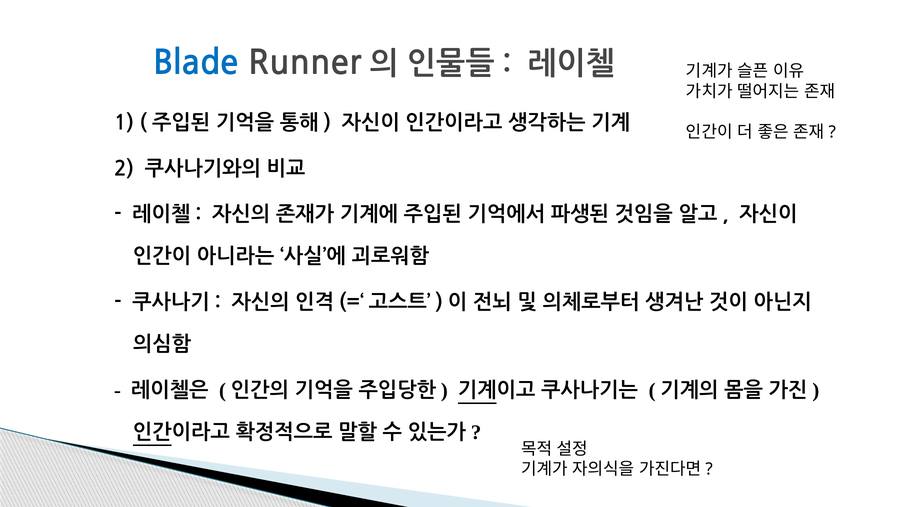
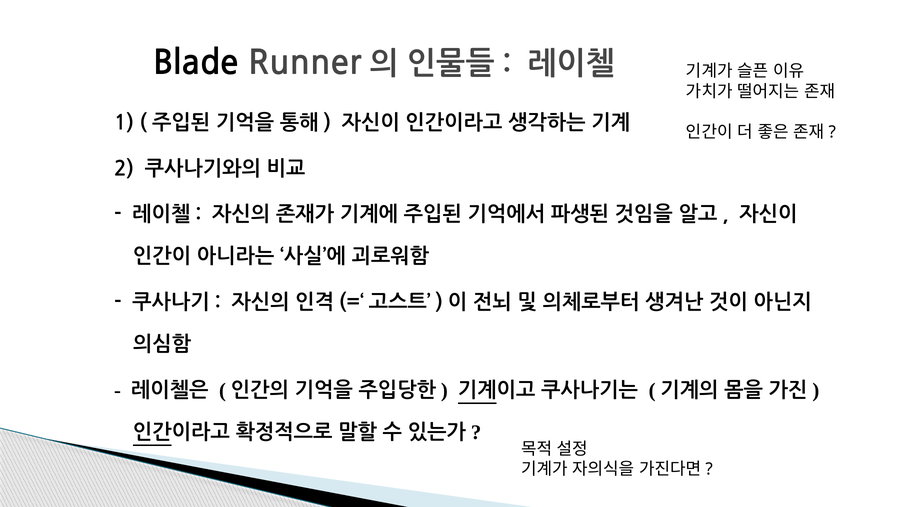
Blade colour: blue -> black
